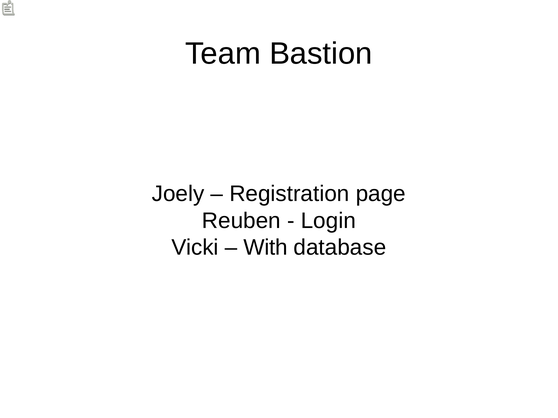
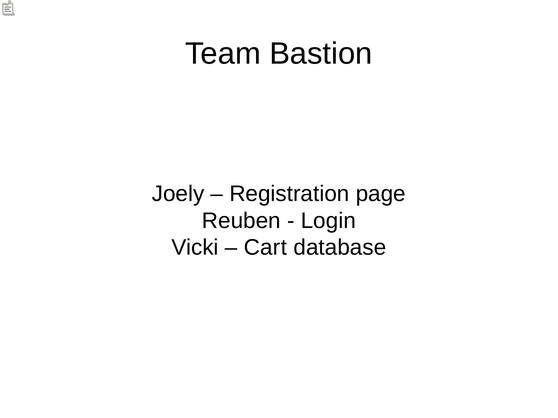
With: With -> Cart
